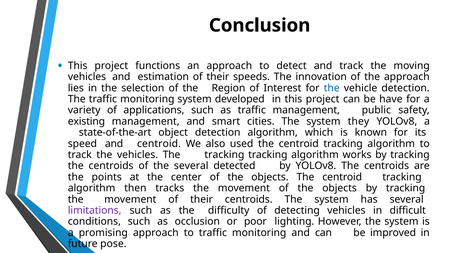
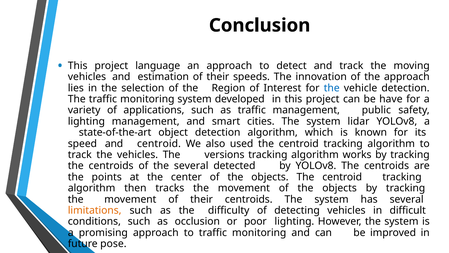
functions: functions -> language
existing at (86, 121): existing -> lighting
they: they -> lidar
The tracking: tracking -> versions
limitations colour: purple -> orange
